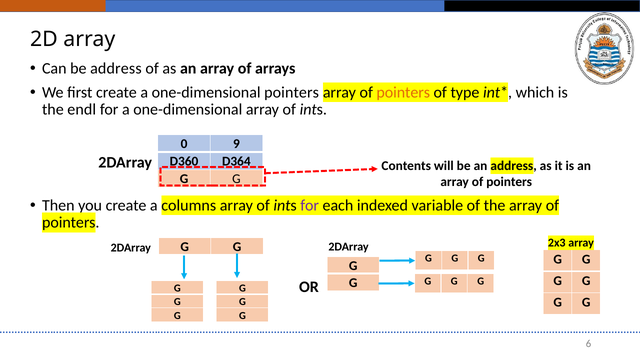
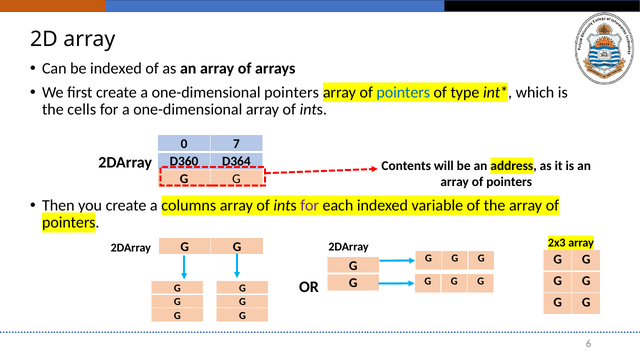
be address: address -> indexed
pointers at (403, 92) colour: orange -> blue
endl: endl -> cells
9: 9 -> 7
